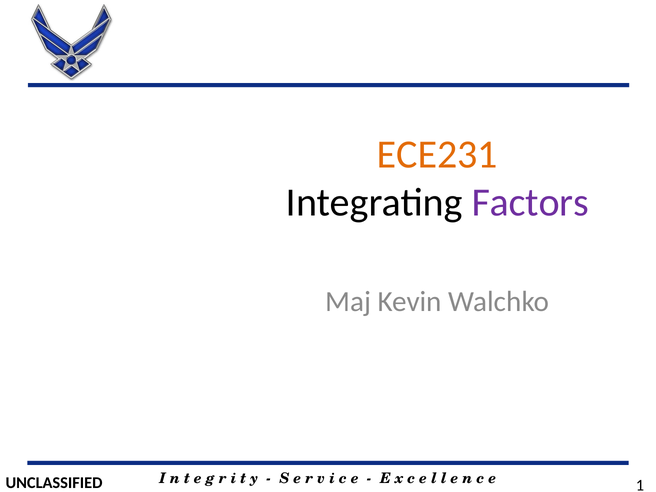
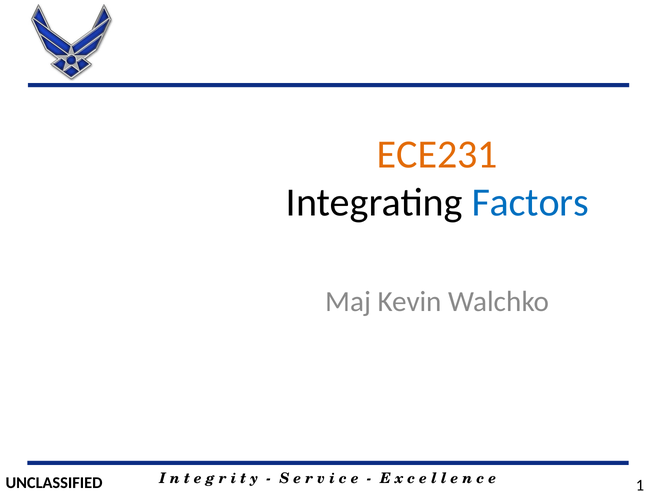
Factors colour: purple -> blue
